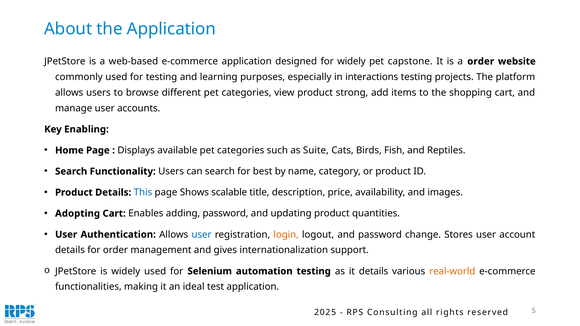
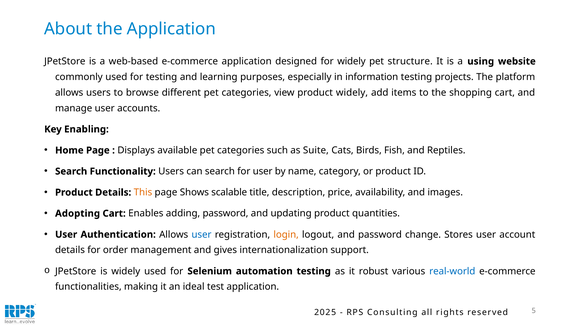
capstone: capstone -> structure
a order: order -> using
interactions: interactions -> information
product strong: strong -> widely
for best: best -> user
This colour: blue -> orange
it details: details -> robust
real-world colour: orange -> blue
